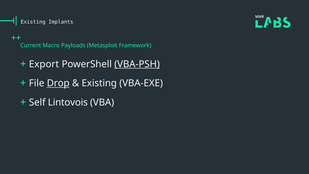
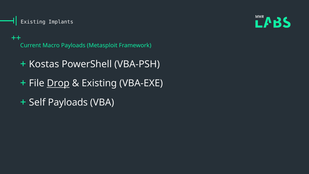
Export: Export -> Kostas
VBA-PSH underline: present -> none
Self Lintovois: Lintovois -> Payloads
